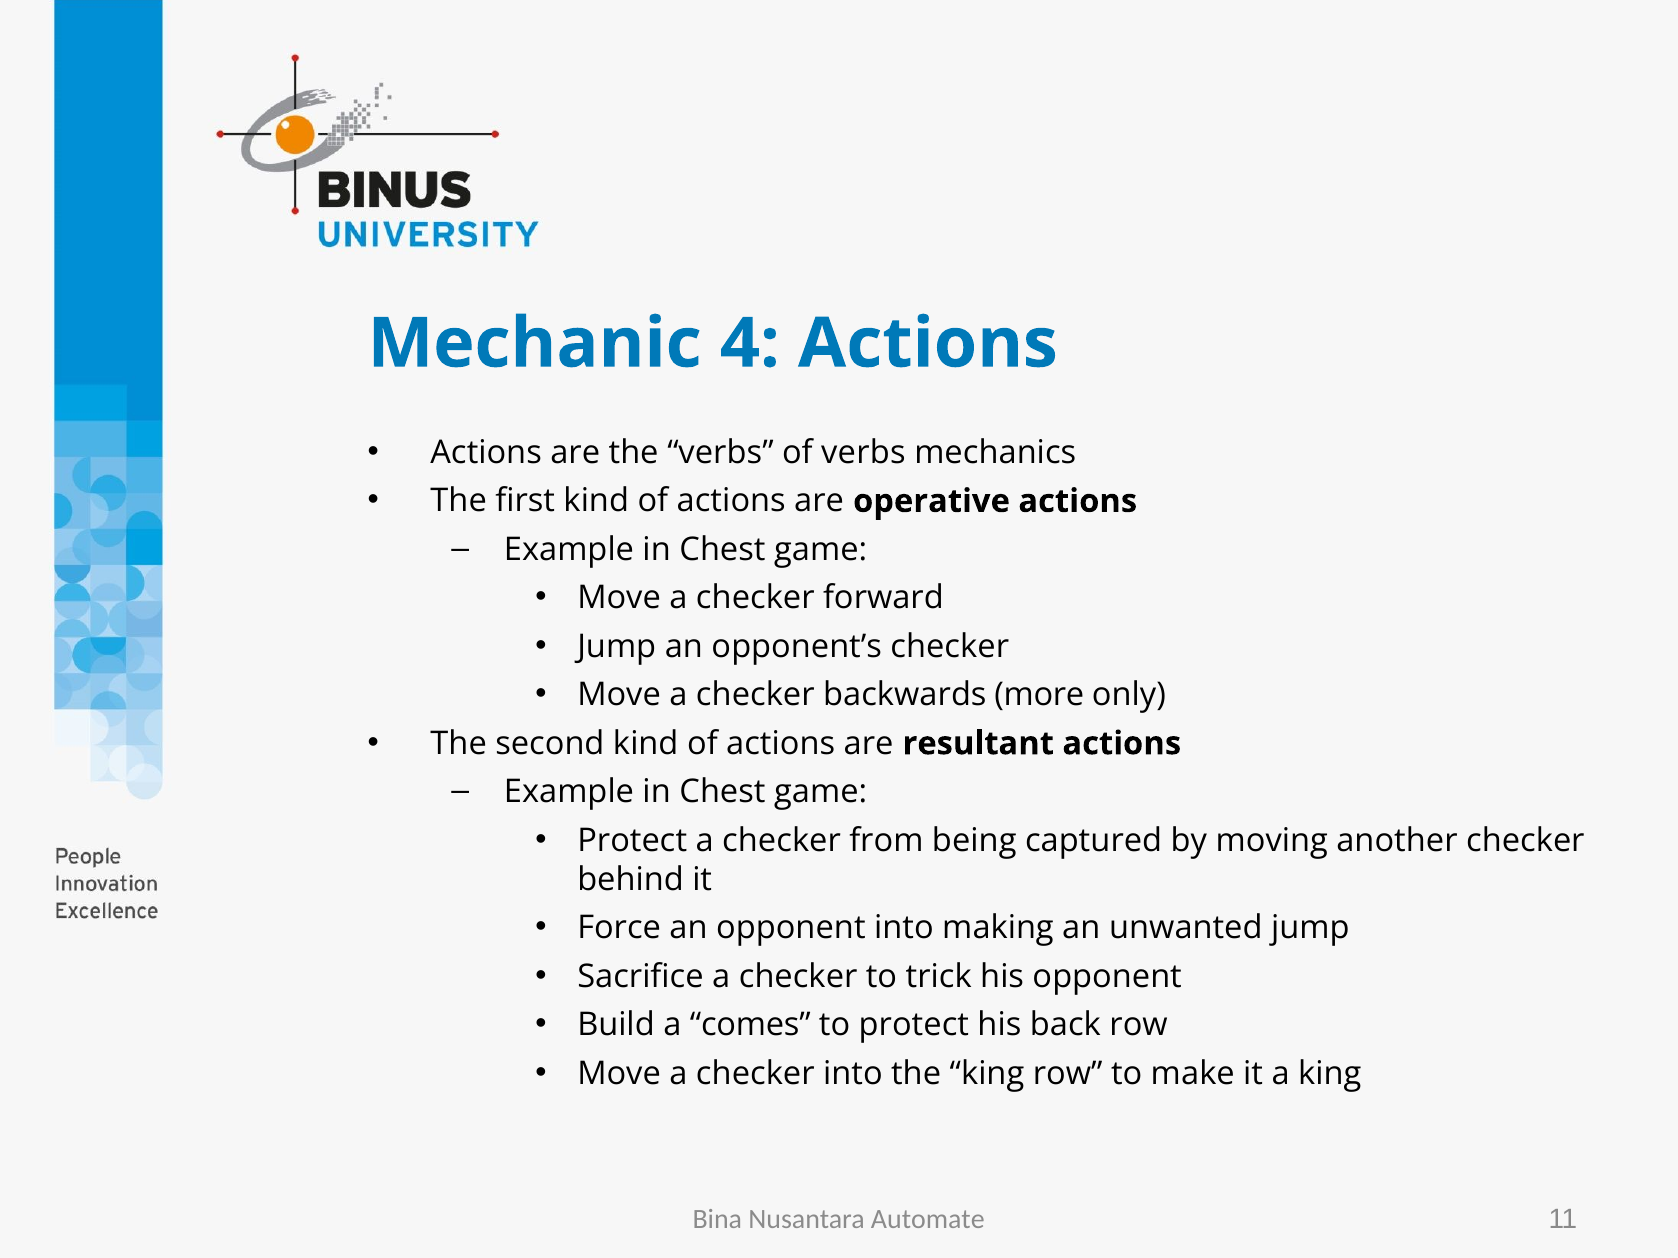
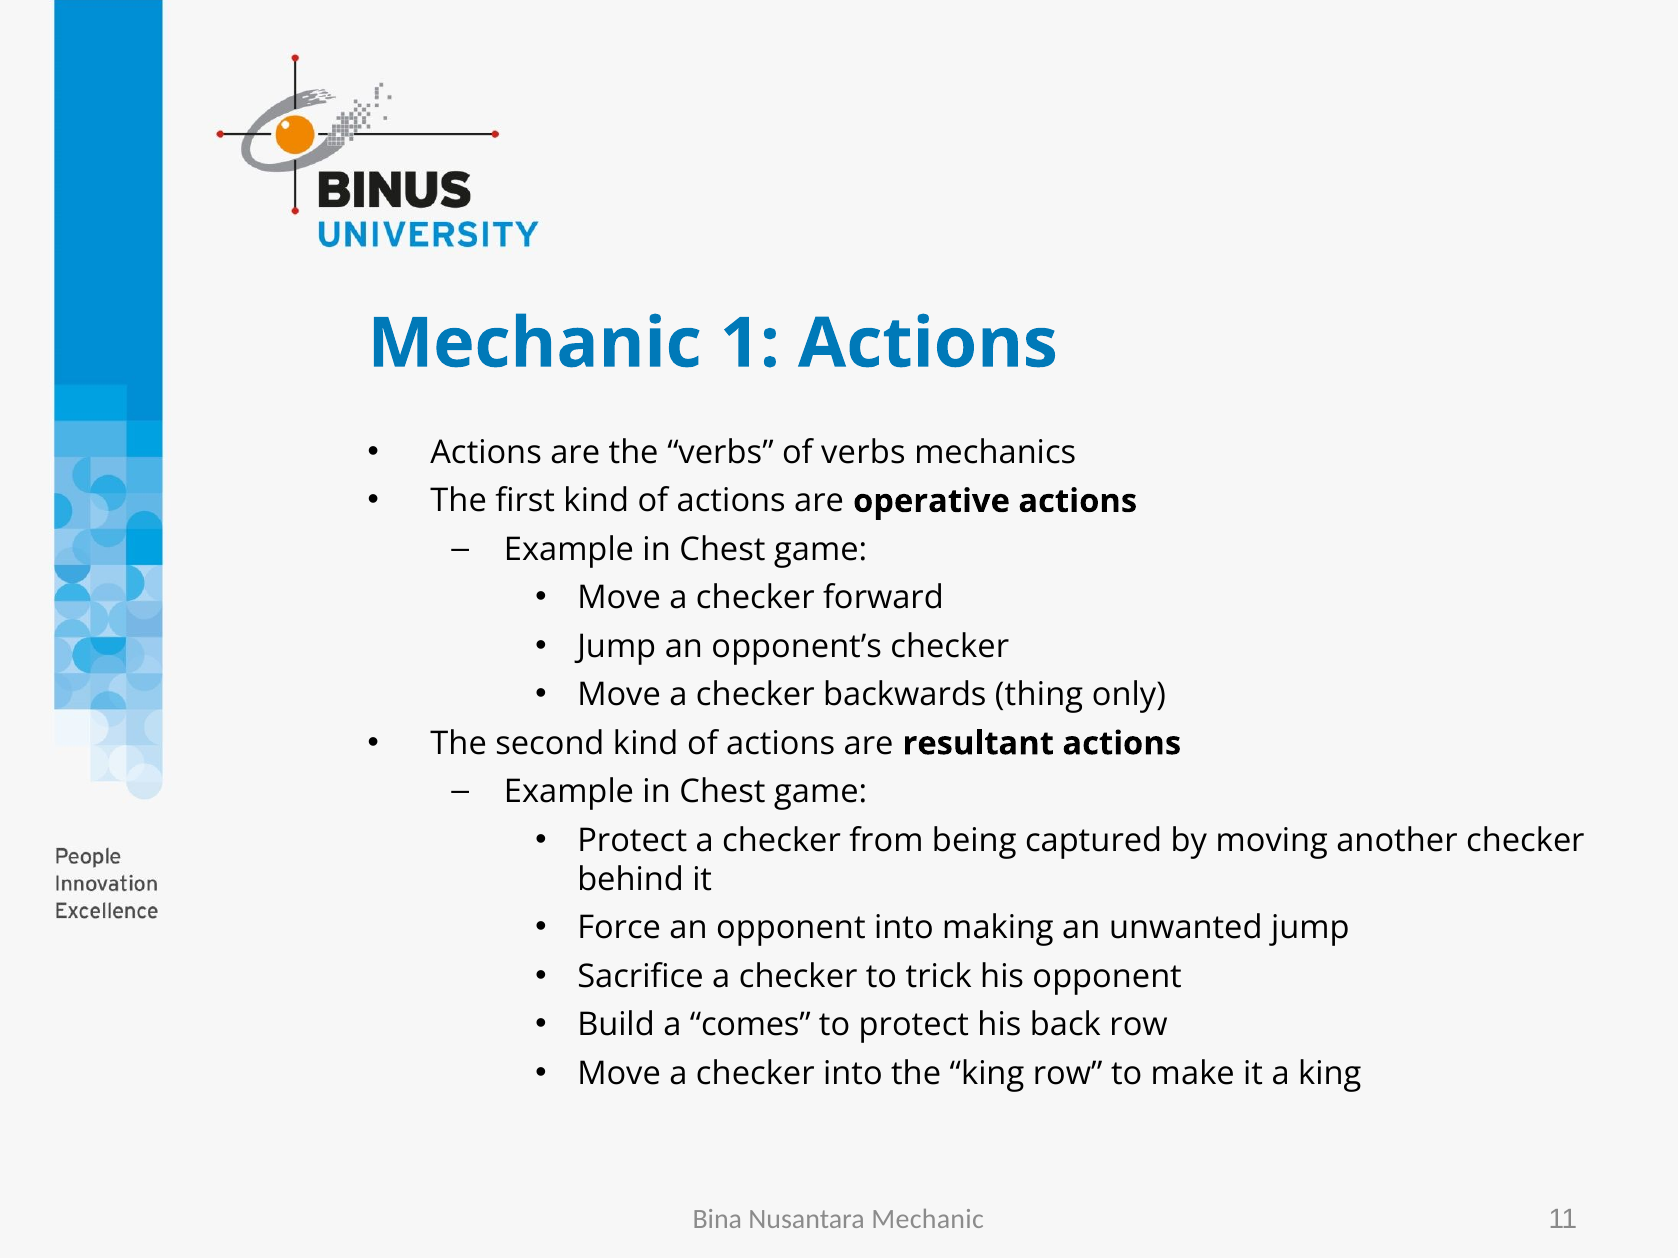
4: 4 -> 1
more: more -> thing
Nusantara Automate: Automate -> Mechanic
